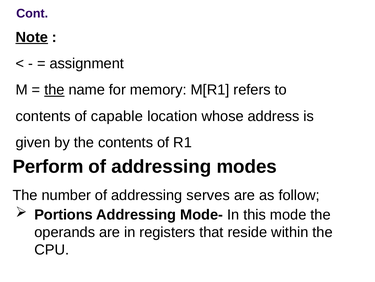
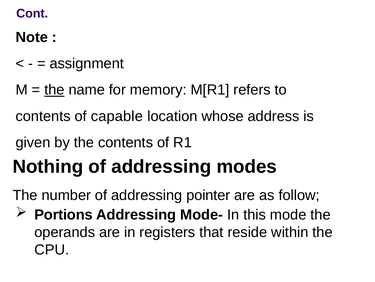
Note underline: present -> none
Perform: Perform -> Nothing
serves: serves -> pointer
